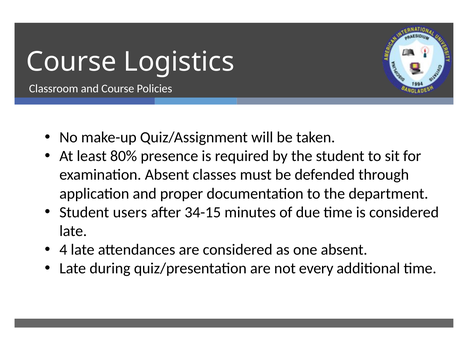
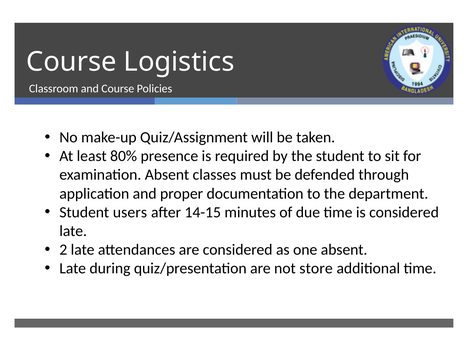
34-15: 34-15 -> 14-15
4: 4 -> 2
every: every -> store
